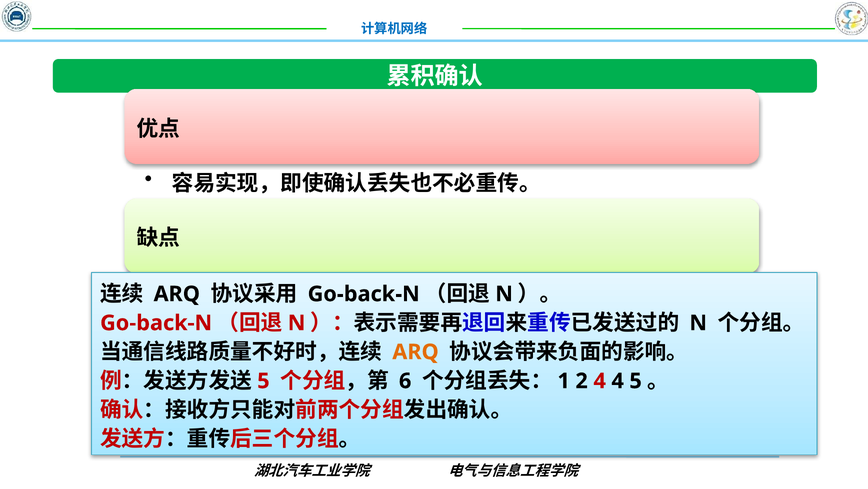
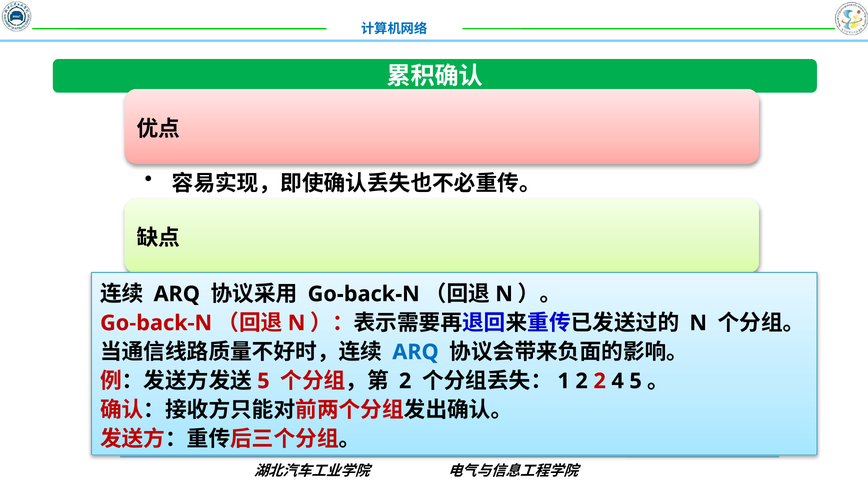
ARQ at (416, 352) colour: orange -> blue
6 at (405, 380): 6 -> 2
2 4: 4 -> 2
